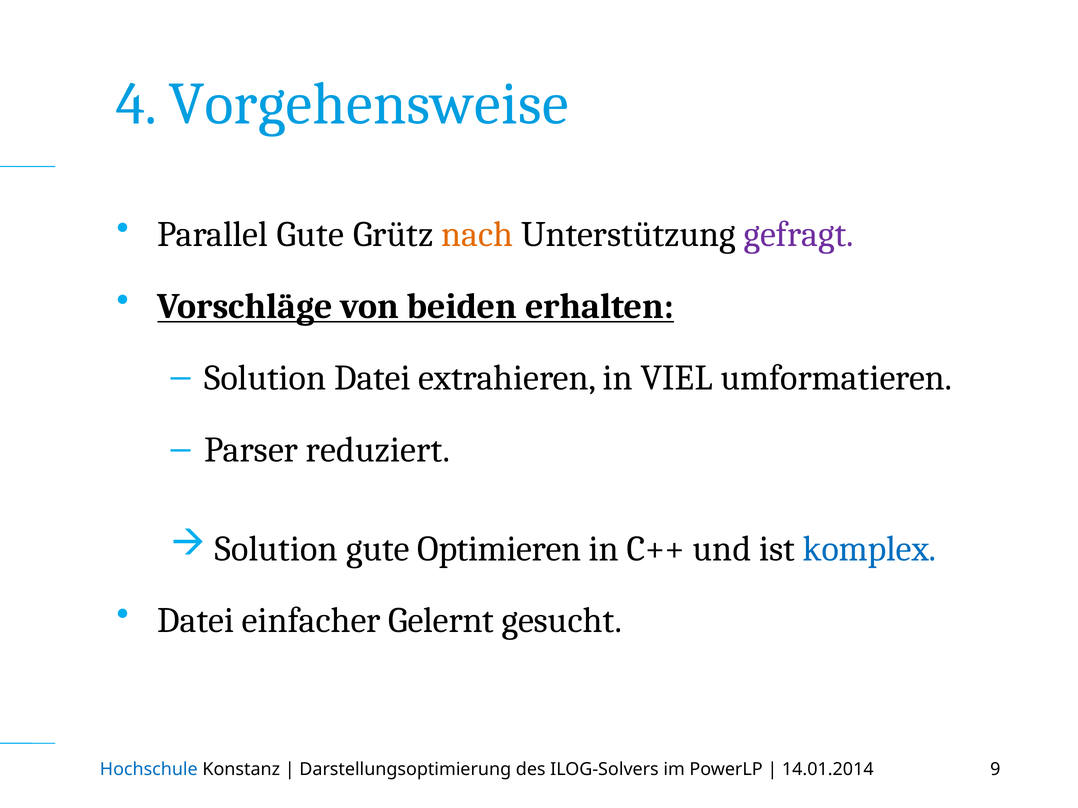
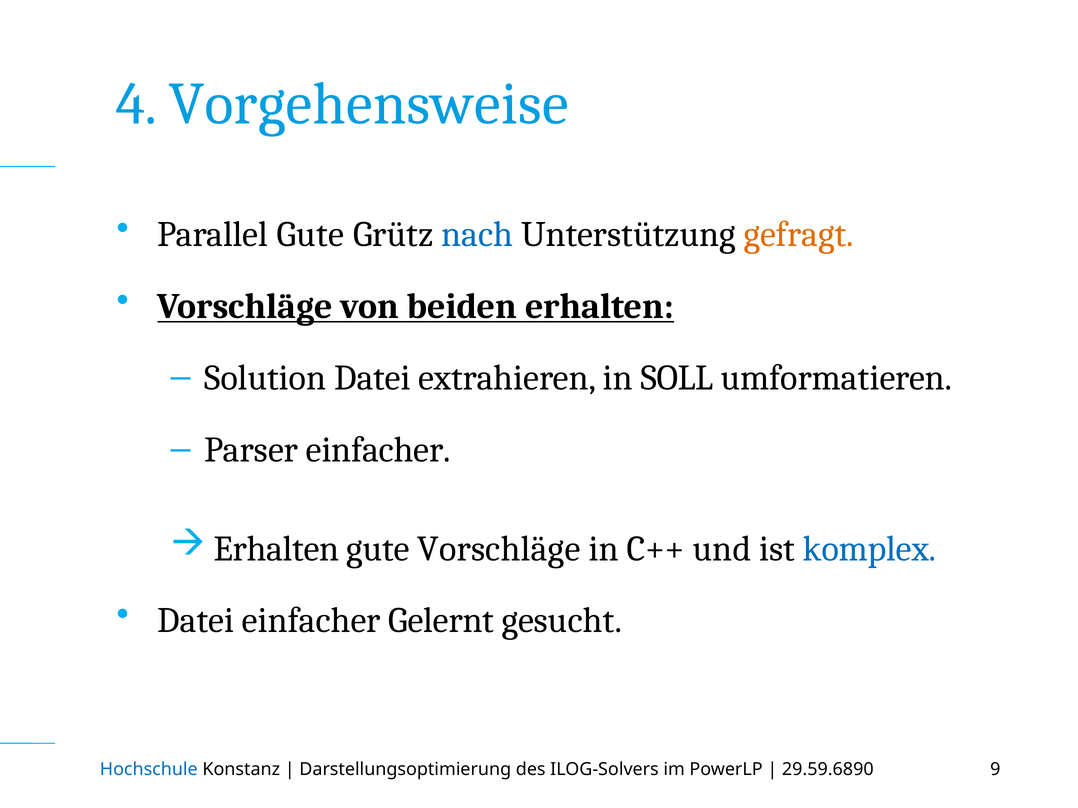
nach colour: orange -> blue
gefragt colour: purple -> orange
VIEL: VIEL -> SOLL
Parser reduziert: reduziert -> einfacher
Solution at (276, 549): Solution -> Erhalten
gute Optimieren: Optimieren -> Vorschläge
14.01.2014: 14.01.2014 -> 29.59.6890
